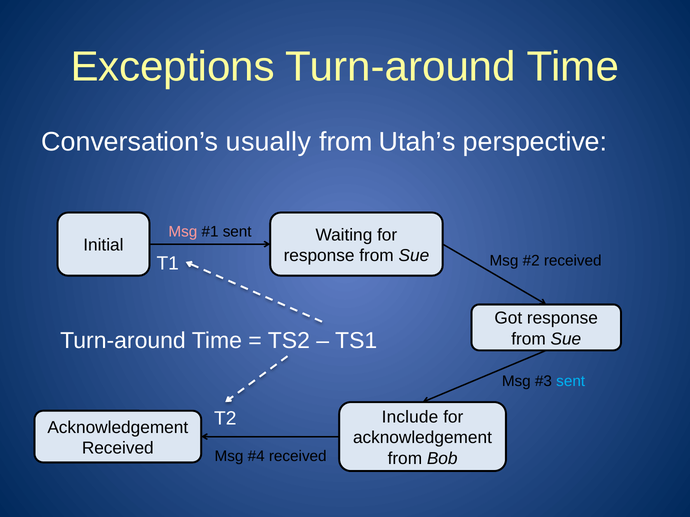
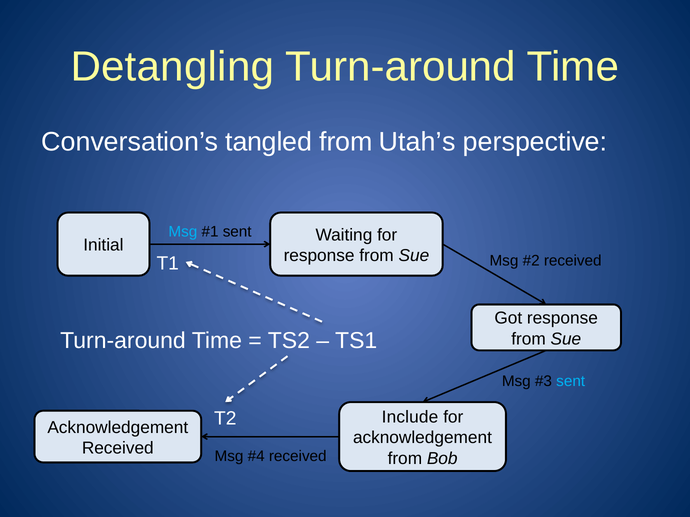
Exceptions: Exceptions -> Detangling
usually: usually -> tangled
Msg at (183, 232) colour: pink -> light blue
